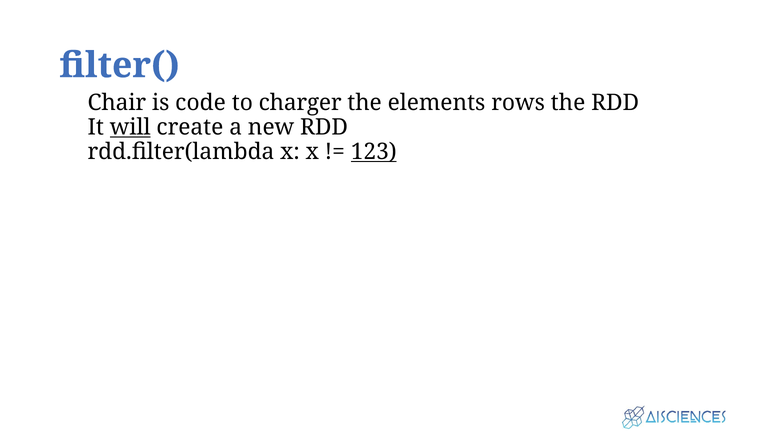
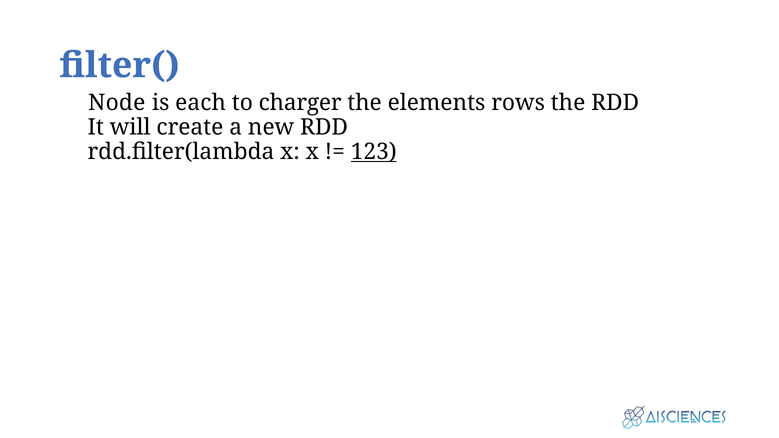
Chair: Chair -> Node
code: code -> each
will underline: present -> none
